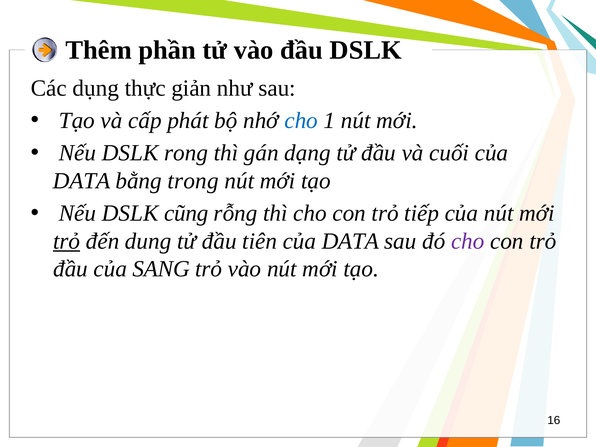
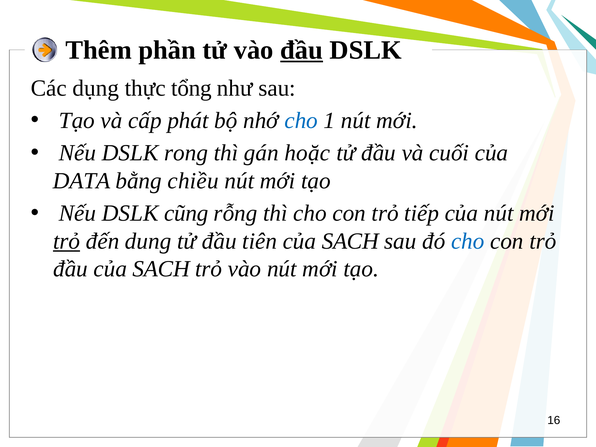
đầu at (302, 50) underline: none -> present
giản: giản -> tổng
dạng: dạng -> hoặc
trong: trong -> chiều
tiên của DATA: DATA -> SACH
cho at (468, 241) colour: purple -> blue
đầu của SANG: SANG -> SACH
